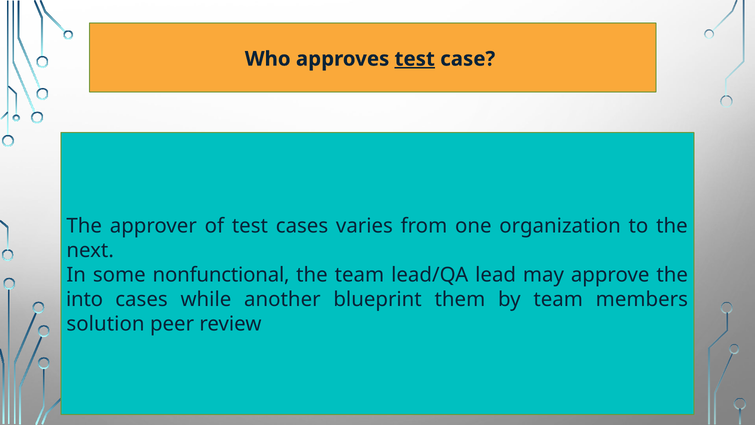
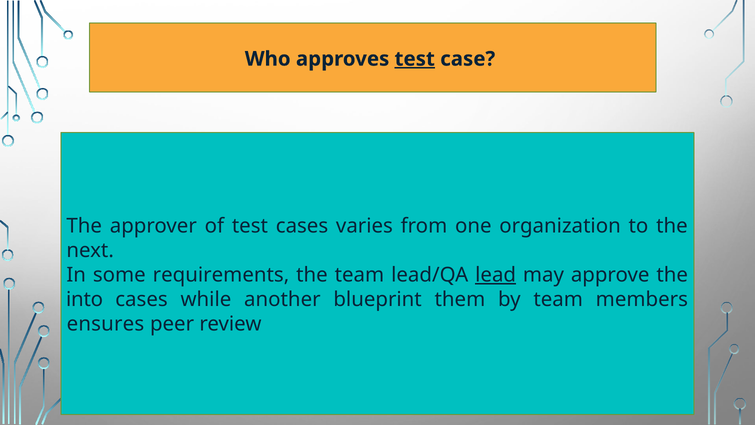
nonfunctional: nonfunctional -> requirements
lead underline: none -> present
solution: solution -> ensures
